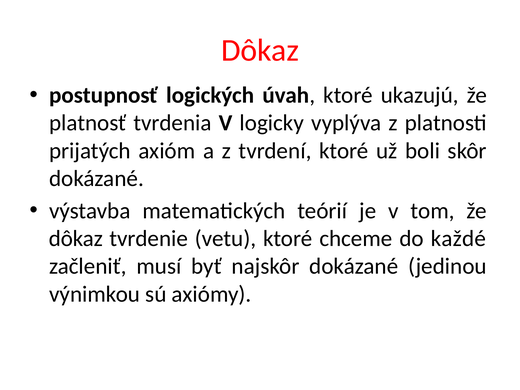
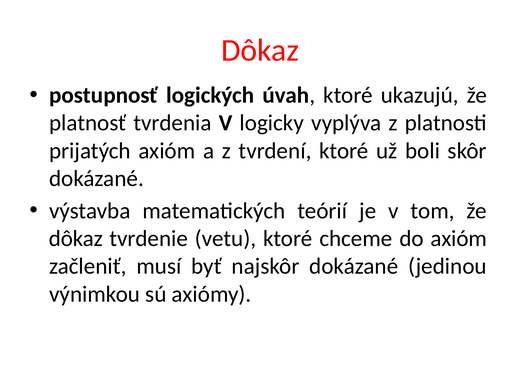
do každé: každé -> axióm
